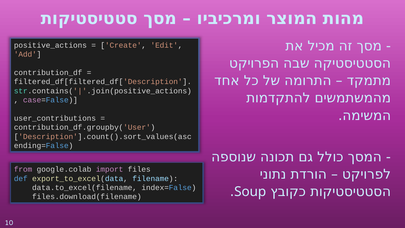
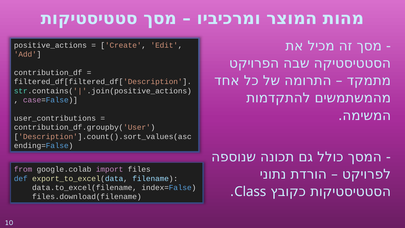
Soup: Soup -> Class
